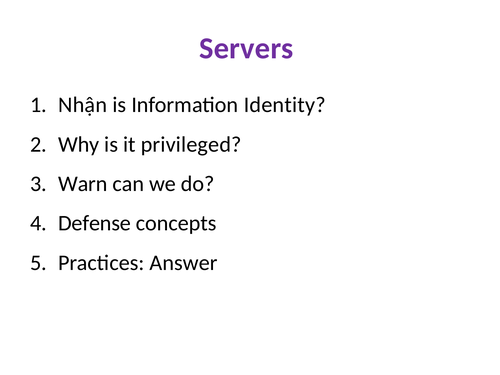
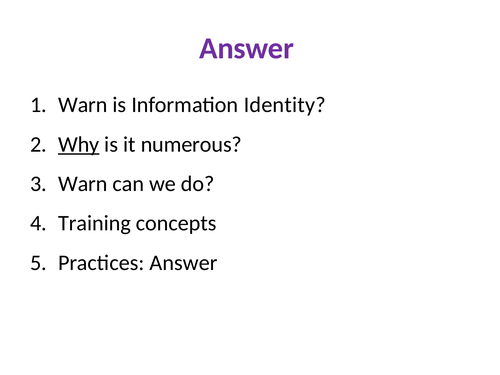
Servers at (246, 48): Servers -> Answer
Nhận at (83, 105): Nhận -> Warn
Why underline: none -> present
privileged: privileged -> numerous
Defense: Defense -> Training
